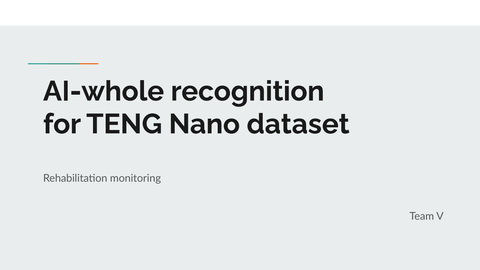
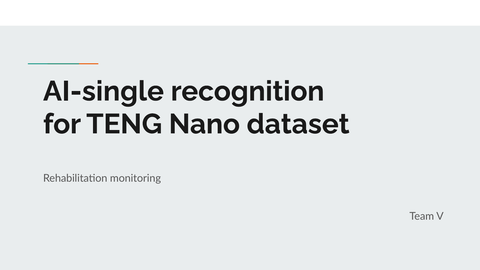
AI-whole: AI-whole -> AI-single
